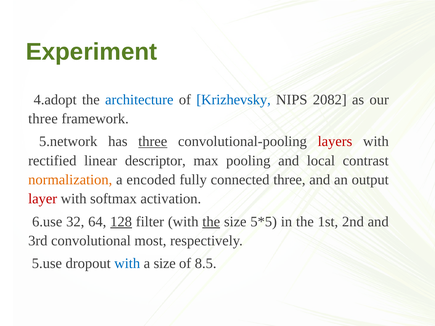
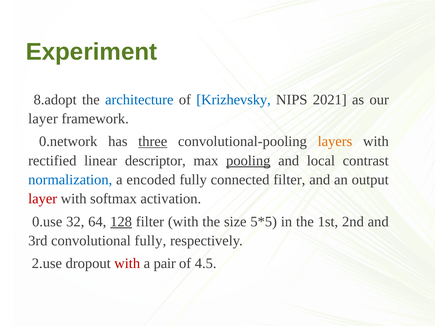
4.adopt: 4.adopt -> 8.adopt
2082: 2082 -> 2021
three at (43, 119): three -> layer
5.network: 5.network -> 0.network
layers colour: red -> orange
pooling underline: none -> present
normalization colour: orange -> blue
connected three: three -> filter
6.use: 6.use -> 0.use
the at (211, 222) underline: present -> none
convolutional most: most -> fully
5.use: 5.use -> 2.use
with at (127, 264) colour: blue -> red
a size: size -> pair
8.5: 8.5 -> 4.5
